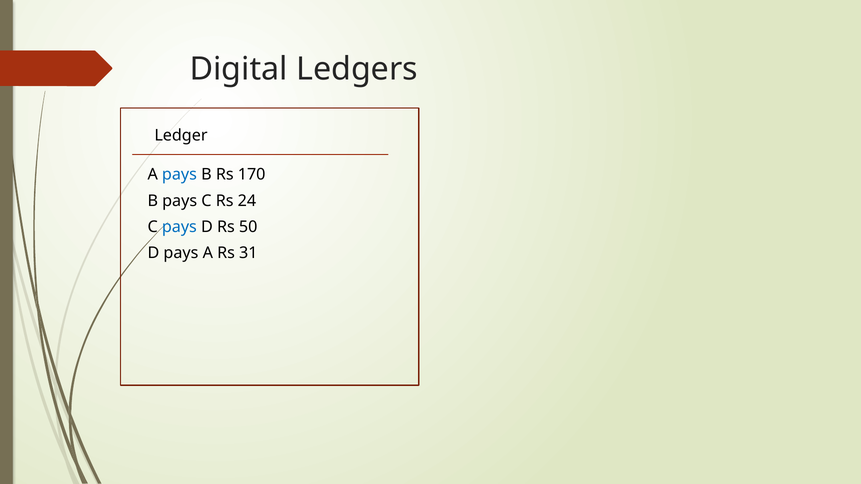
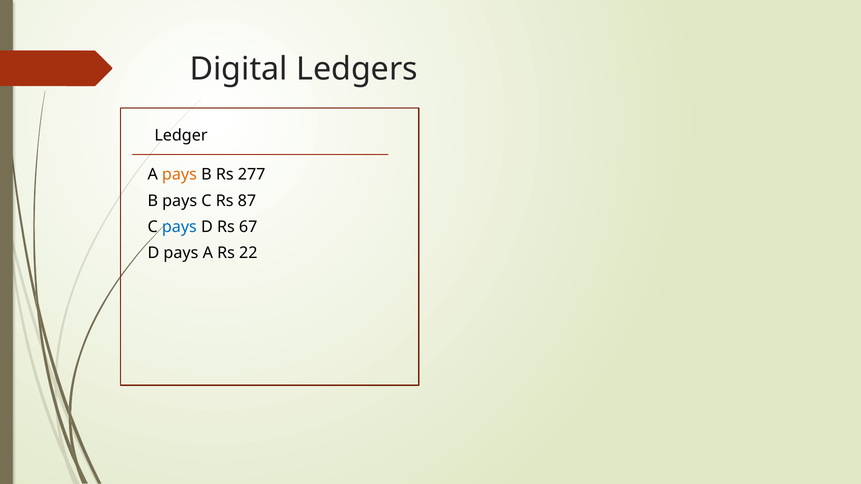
pays at (179, 175) colour: blue -> orange
170: 170 -> 277
24: 24 -> 87
50: 50 -> 67
31: 31 -> 22
